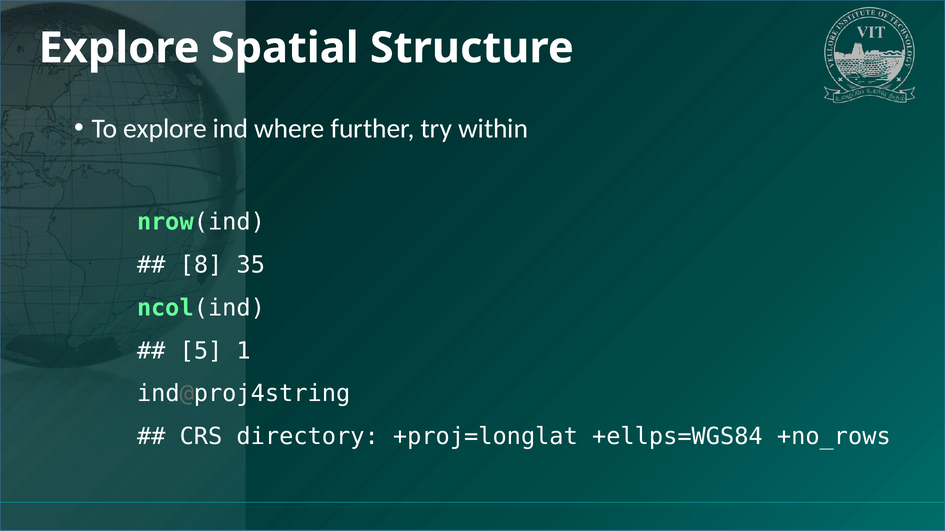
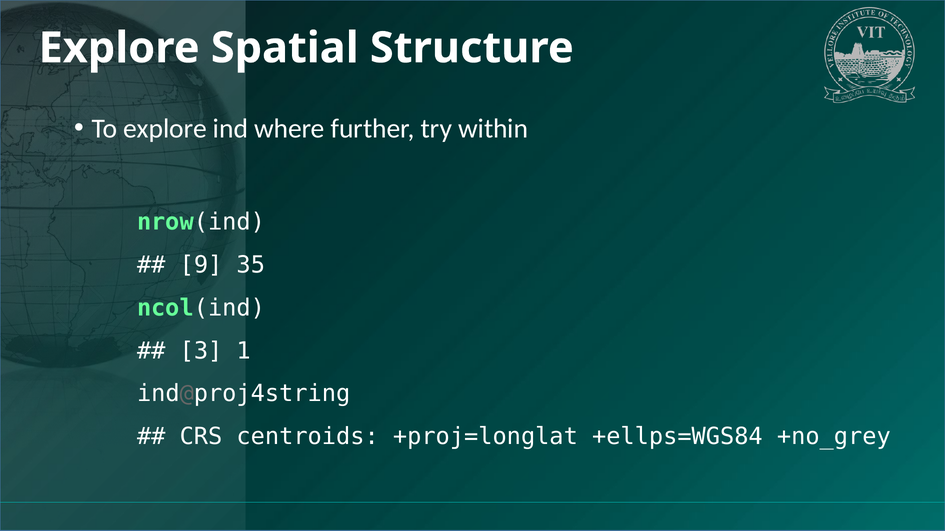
8: 8 -> 9
5: 5 -> 3
directory: directory -> centroids
+no_rows: +no_rows -> +no_grey
